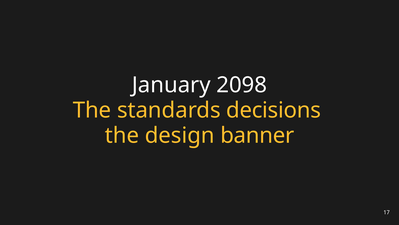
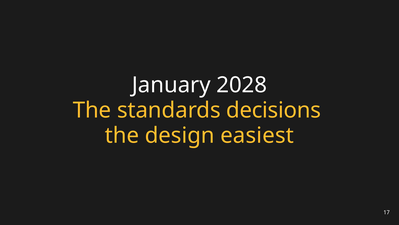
2098: 2098 -> 2028
banner: banner -> easiest
